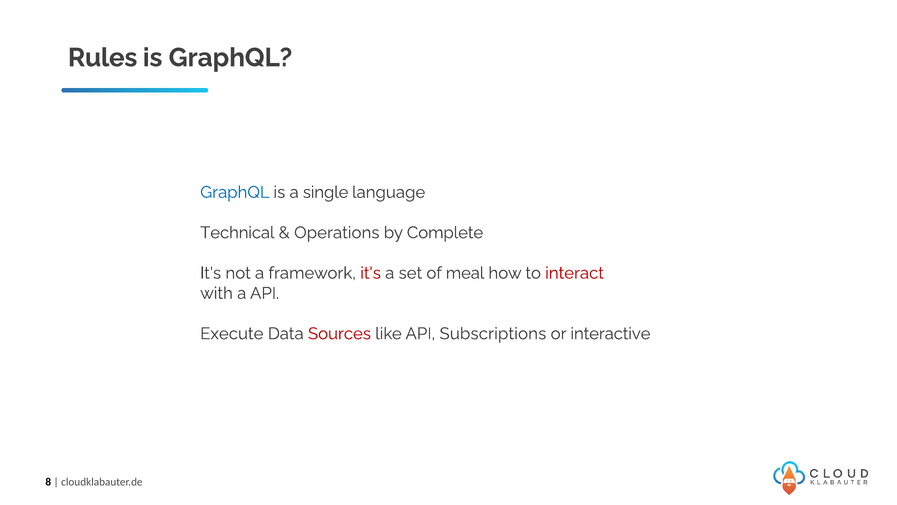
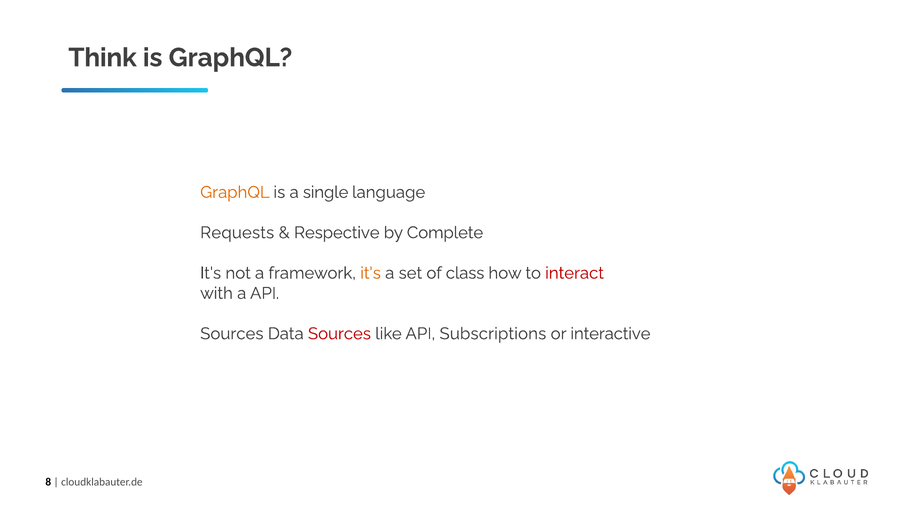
Rules: Rules -> Think
GraphQL at (235, 192) colour: blue -> orange
Technical: Technical -> Requests
Operations: Operations -> Respective
it's at (371, 273) colour: red -> orange
meal: meal -> class
Execute at (232, 333): Execute -> Sources
